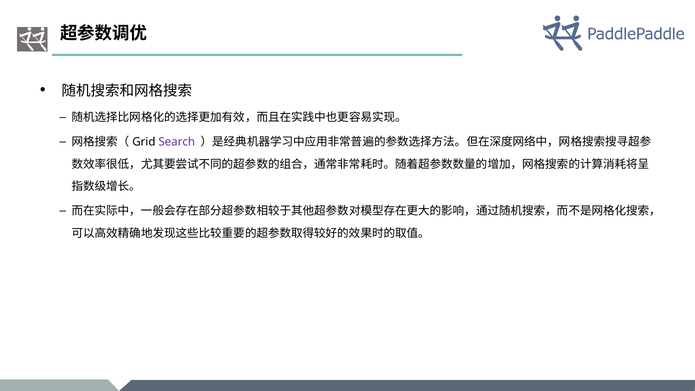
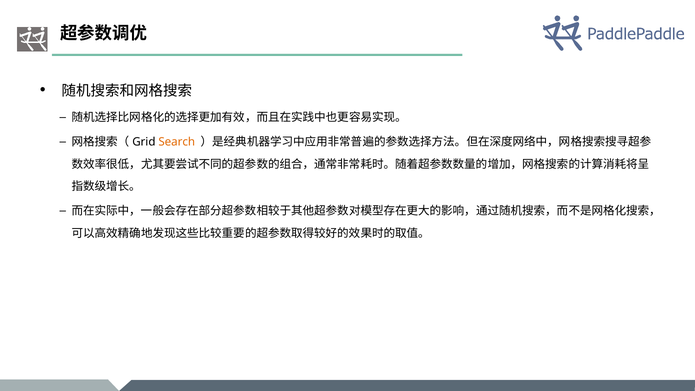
Search colour: purple -> orange
